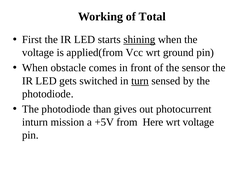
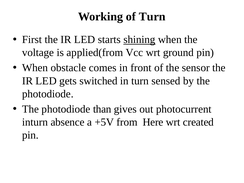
of Total: Total -> Turn
turn at (140, 81) underline: present -> none
mission: mission -> absence
wrt voltage: voltage -> created
